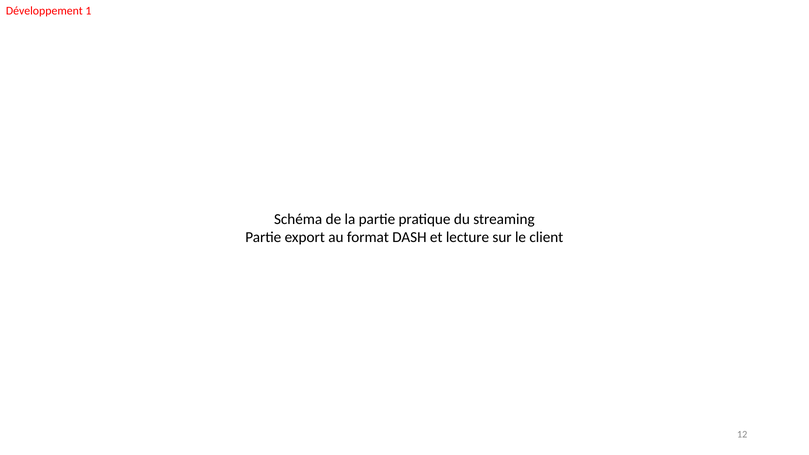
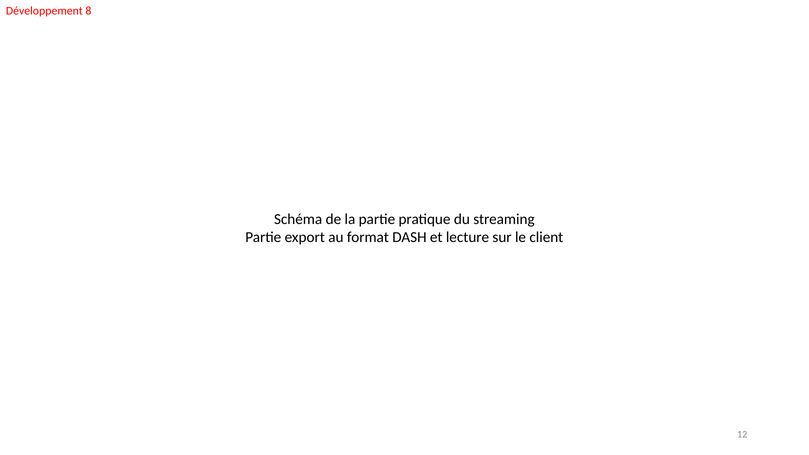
1: 1 -> 8
